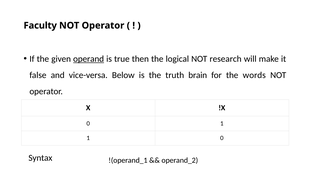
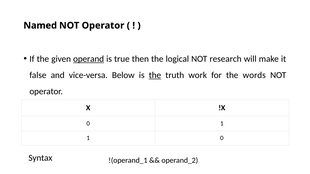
Faculty: Faculty -> Named
the at (155, 75) underline: none -> present
brain: brain -> work
